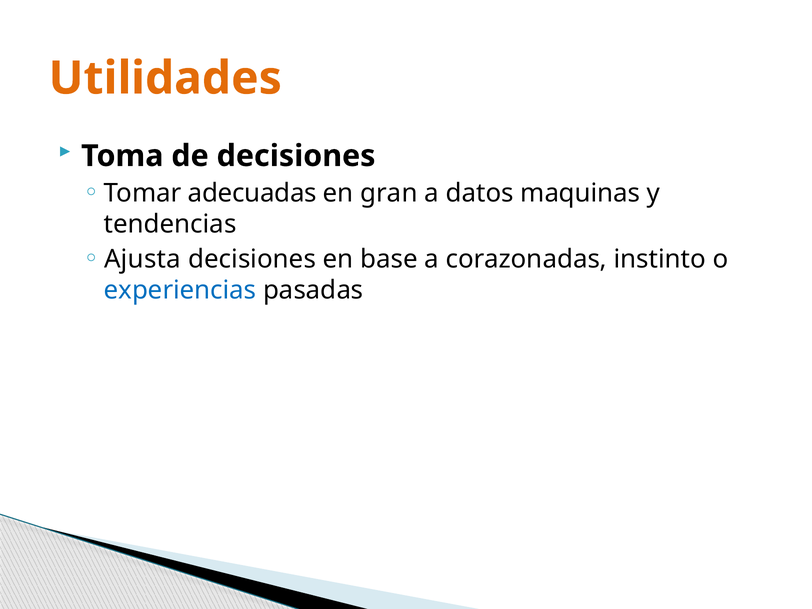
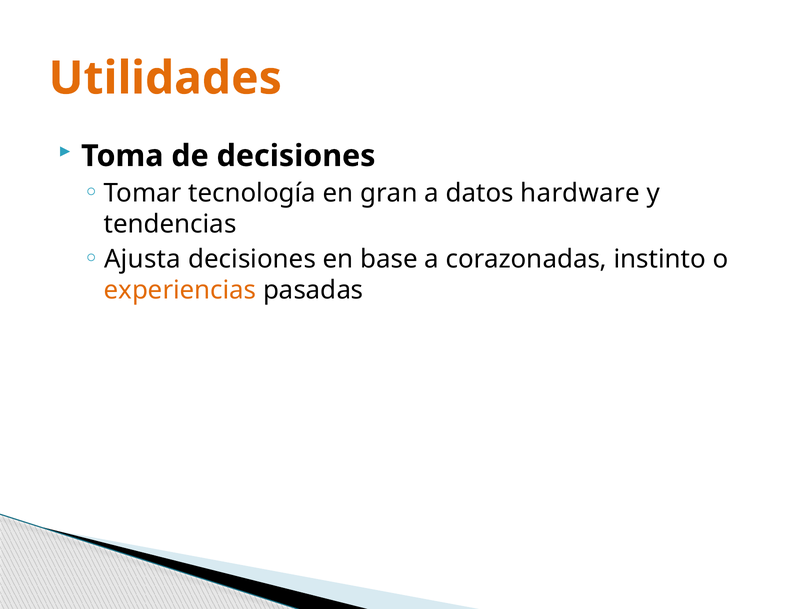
adecuadas: adecuadas -> tecnología
maquinas: maquinas -> hardware
experiencias colour: blue -> orange
